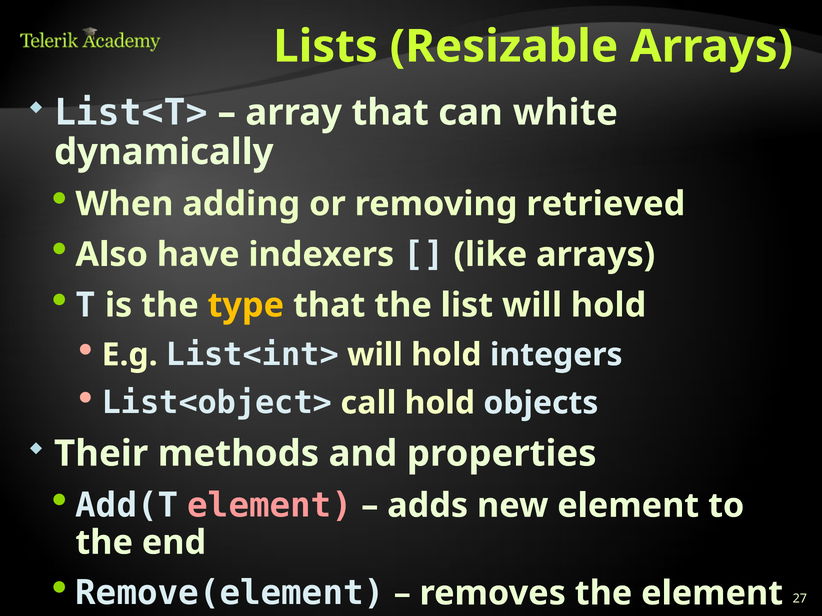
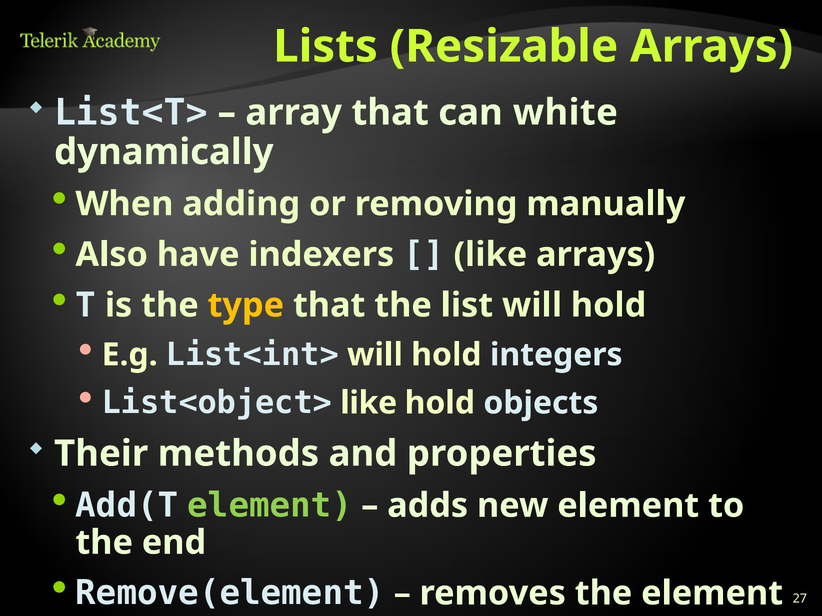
retrieved: retrieved -> manually
List<object> call: call -> like
element at (270, 506) colour: pink -> light green
